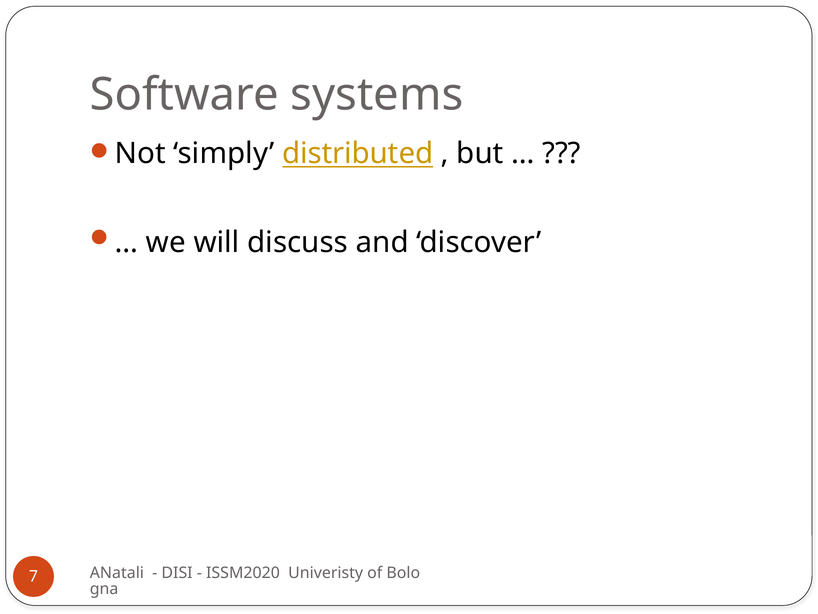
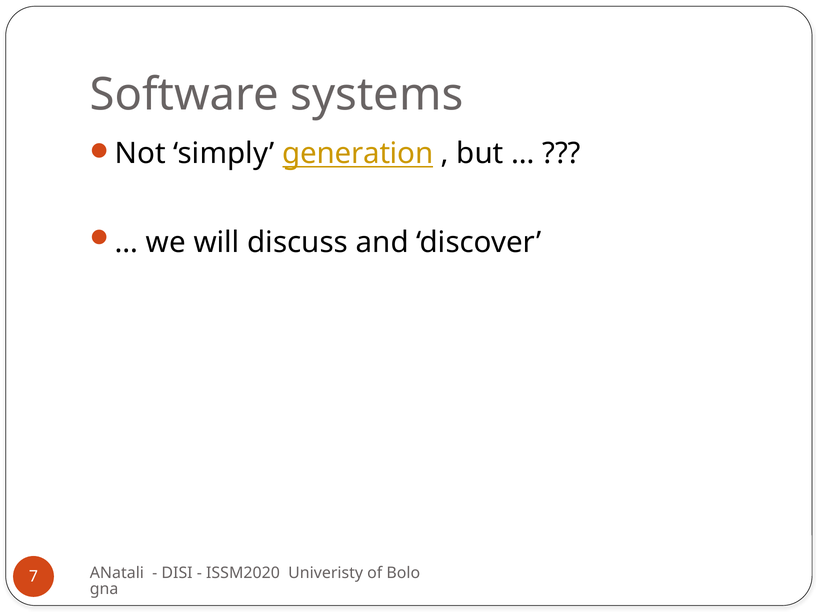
distributed: distributed -> generation
